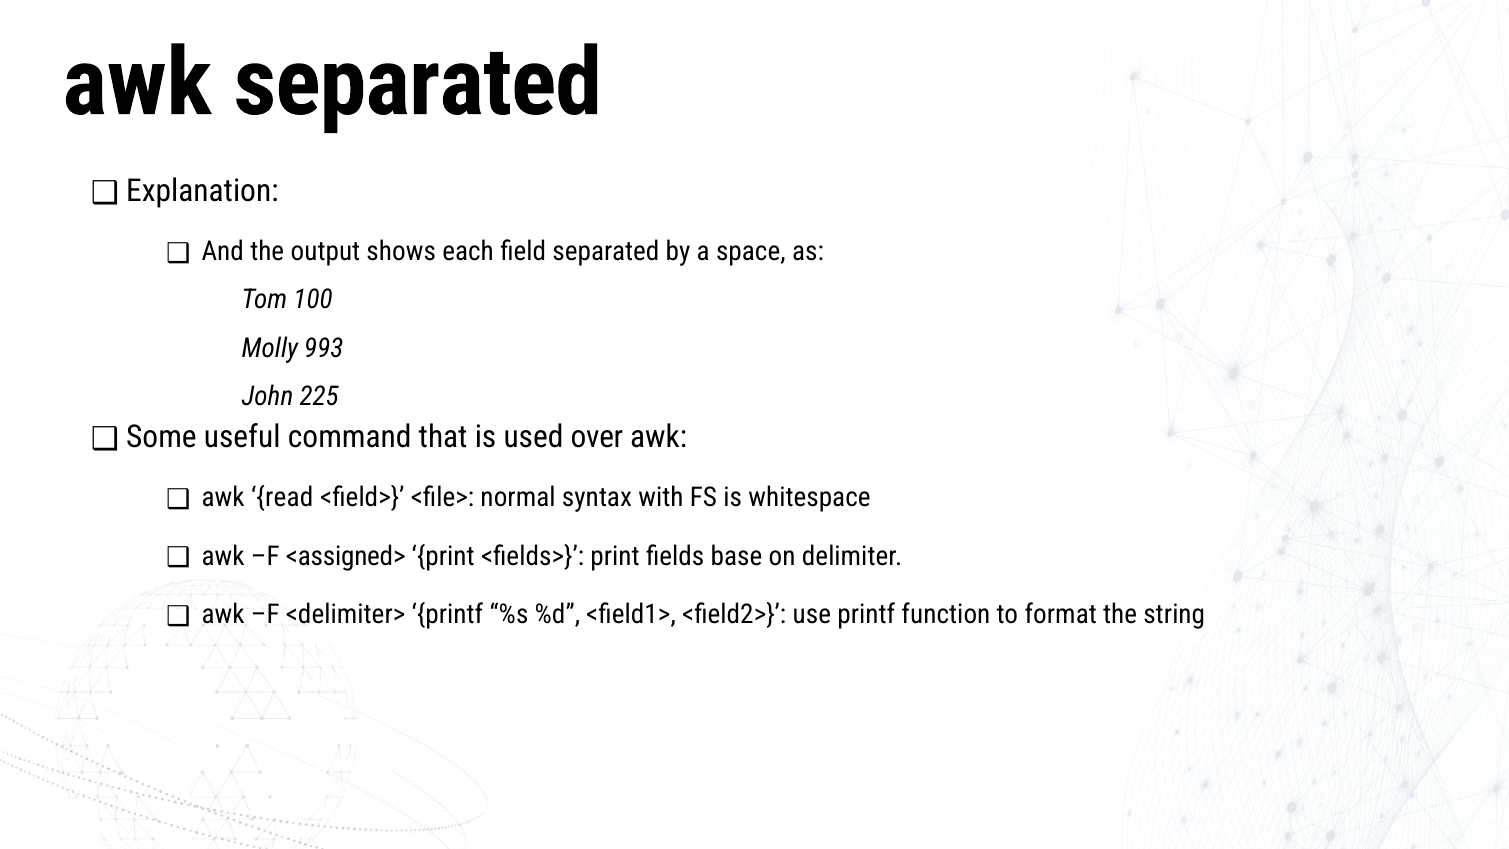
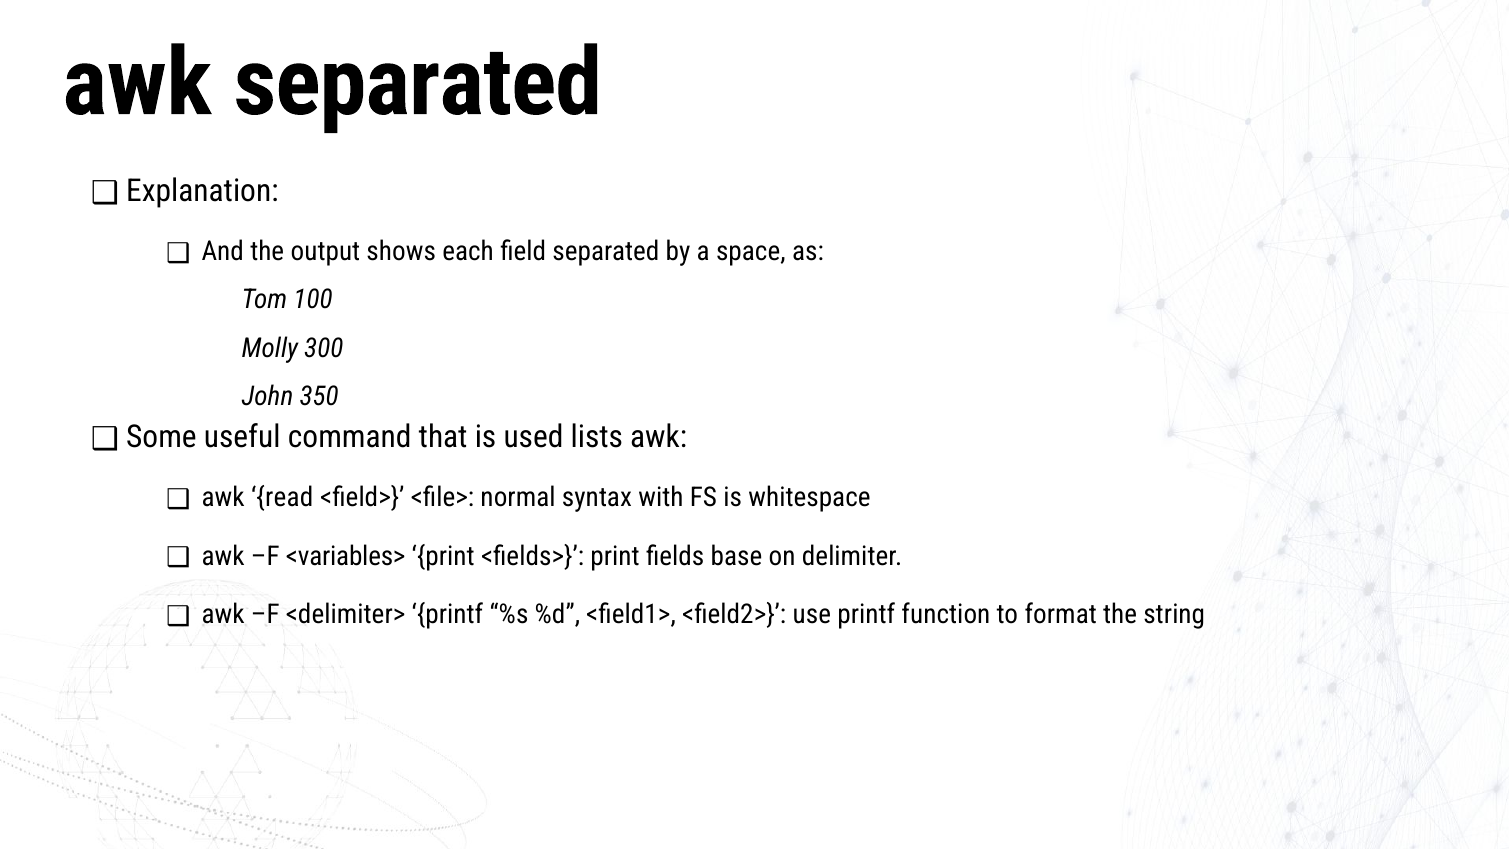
993: 993 -> 300
225: 225 -> 350
over: over -> lists
<assigned>: <assigned> -> <variables>
